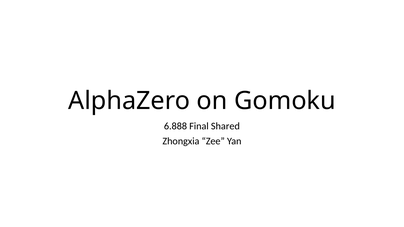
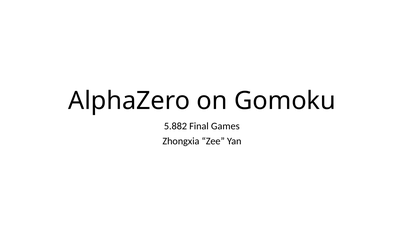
6.888: 6.888 -> 5.882
Shared: Shared -> Games
